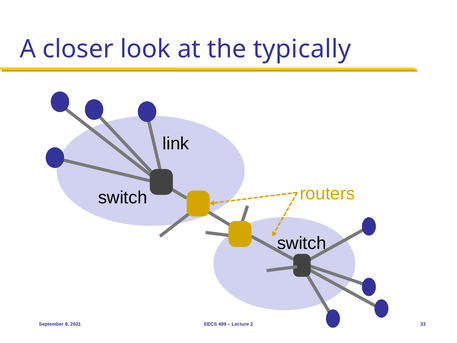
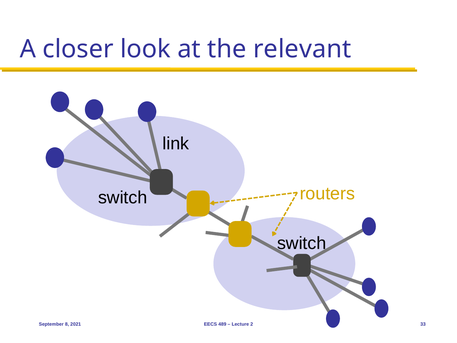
typically: typically -> relevant
